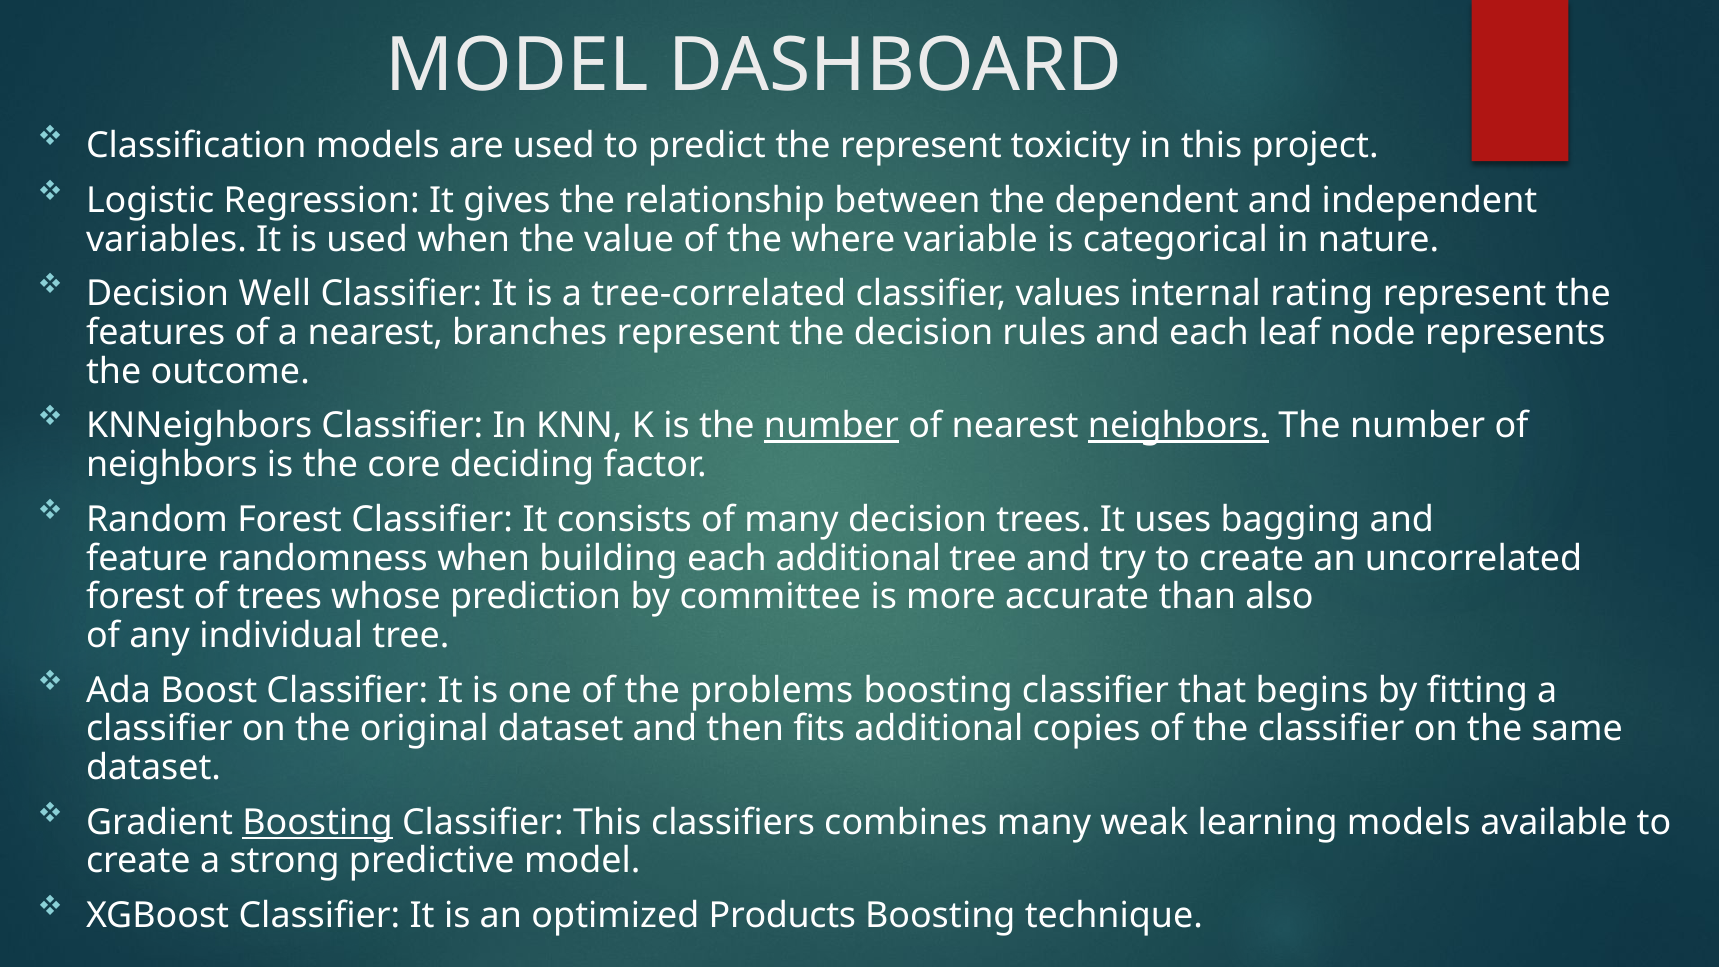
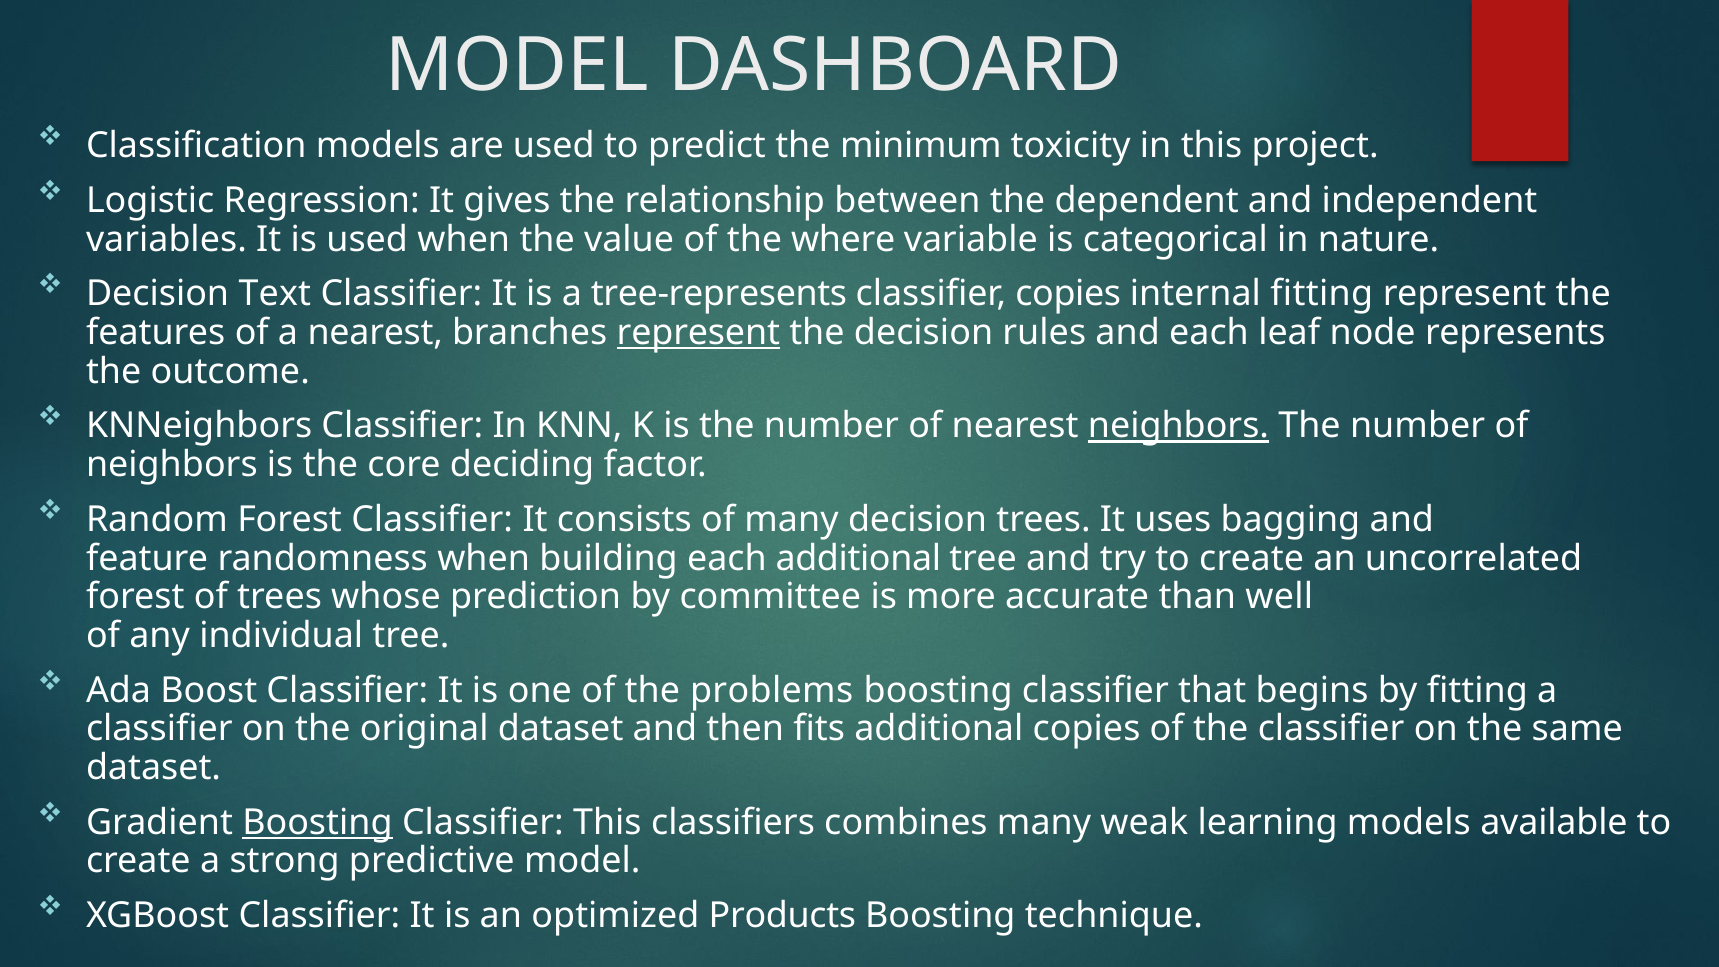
the represent: represent -> minimum
Well: Well -> Text
tree-correlated: tree-correlated -> tree-represents
classifier values: values -> copies
internal rating: rating -> fitting
represent at (698, 333) underline: none -> present
number at (831, 426) underline: present -> none
also: also -> well
